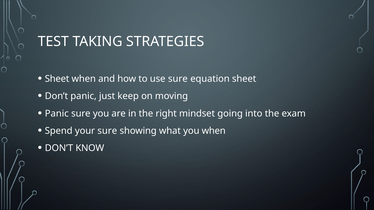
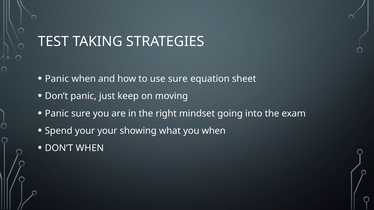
Sheet at (57, 79): Sheet -> Panic
your sure: sure -> your
DON’T KNOW: KNOW -> WHEN
